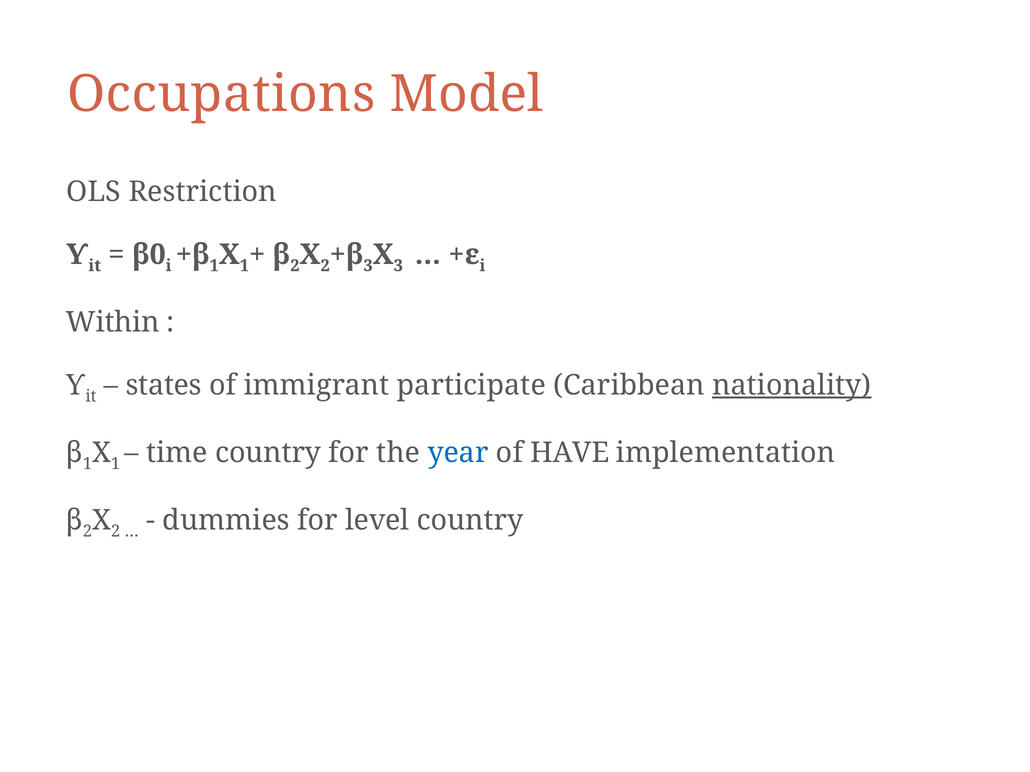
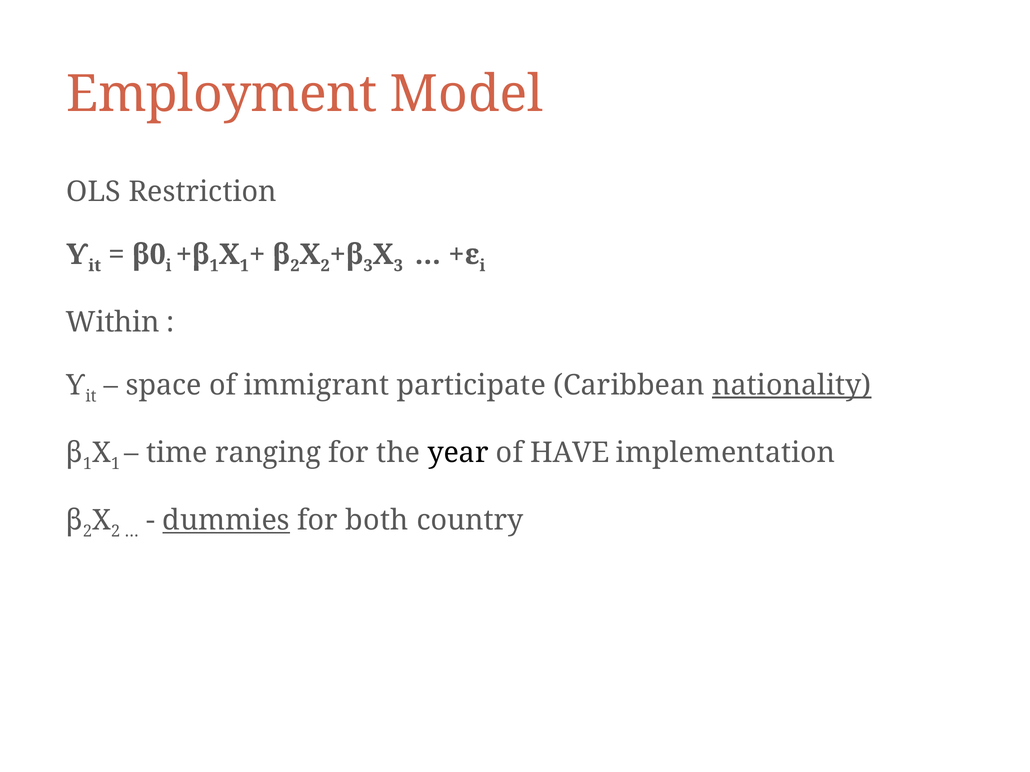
Occupations: Occupations -> Employment
states: states -> space
time country: country -> ranging
year colour: blue -> black
dummies underline: none -> present
level: level -> both
